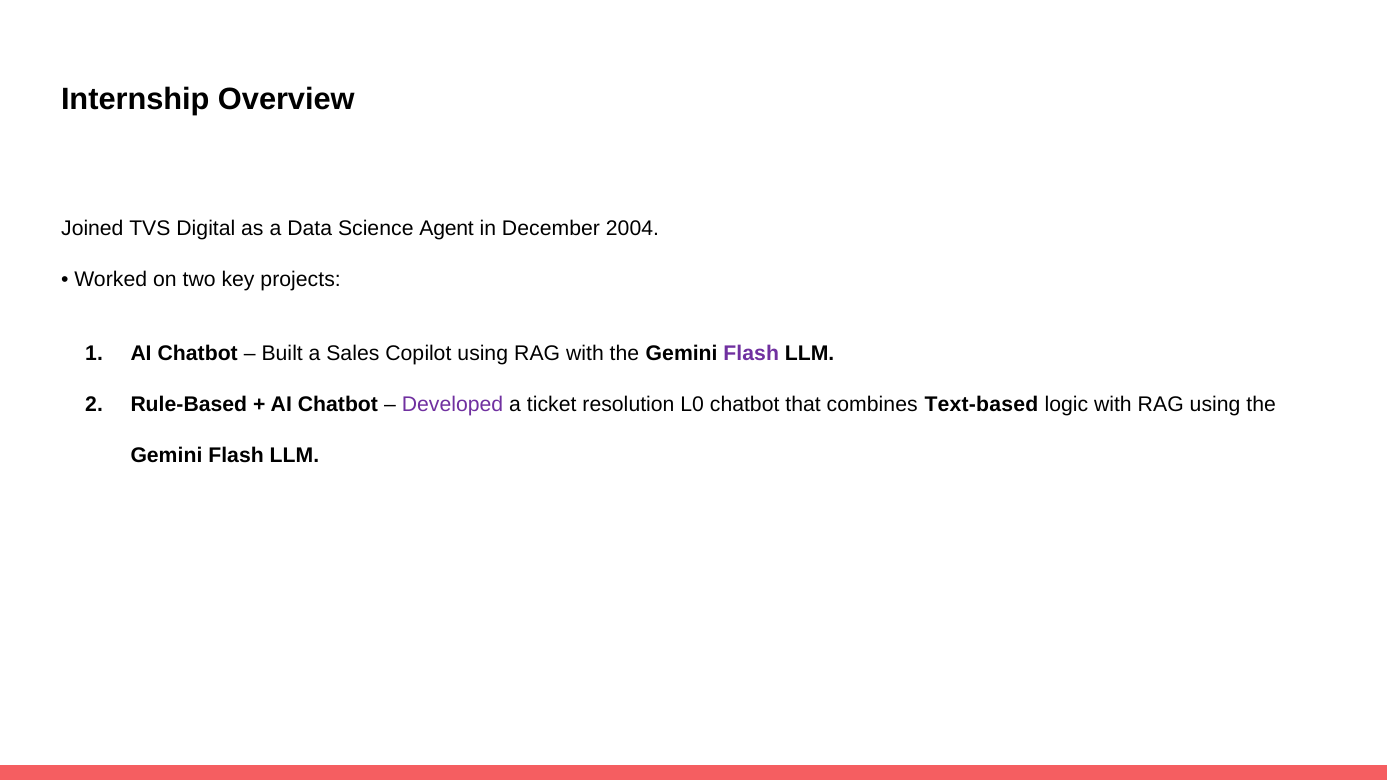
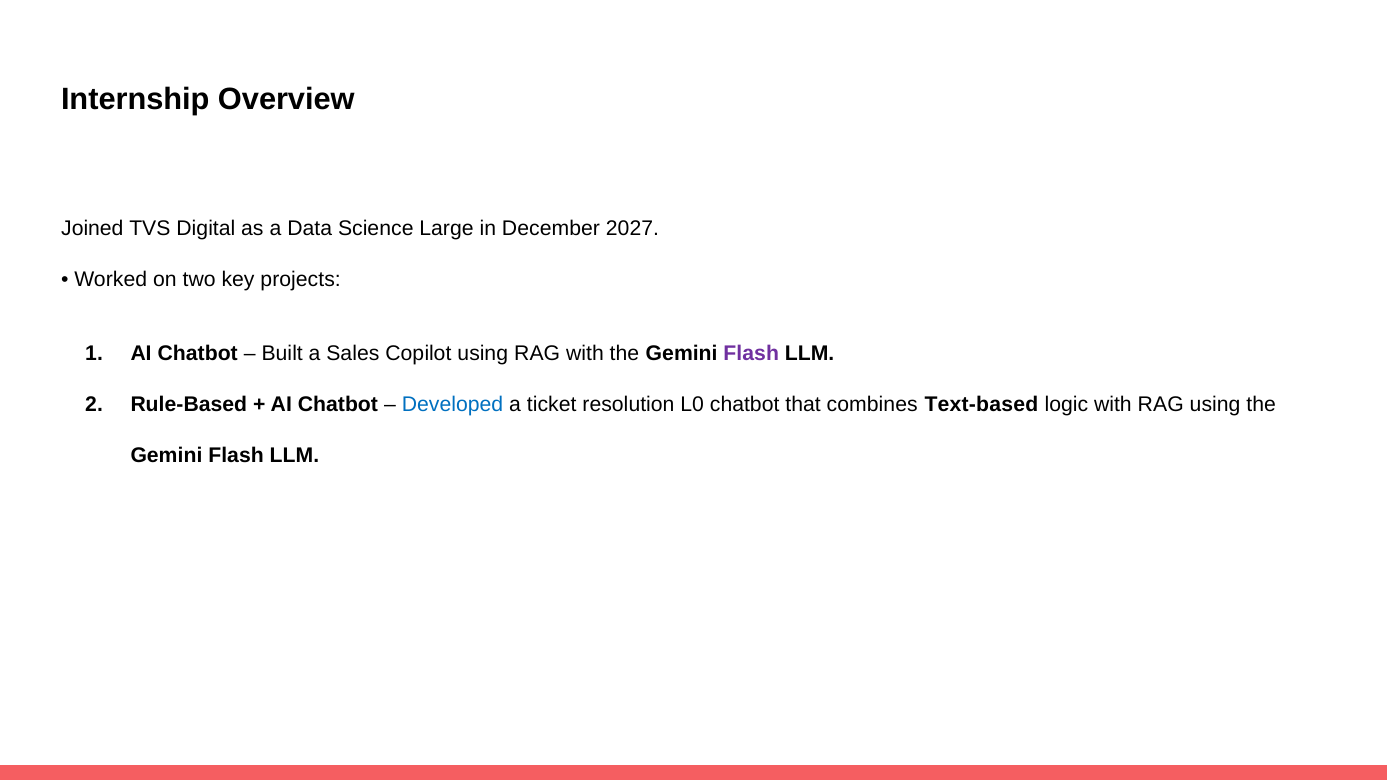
Agent: Agent -> Large
2004: 2004 -> 2027
Developed colour: purple -> blue
